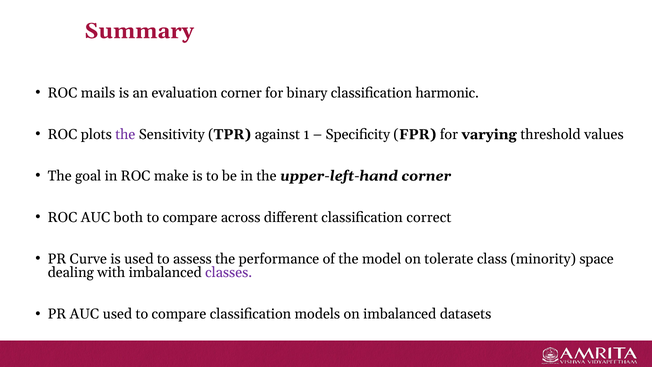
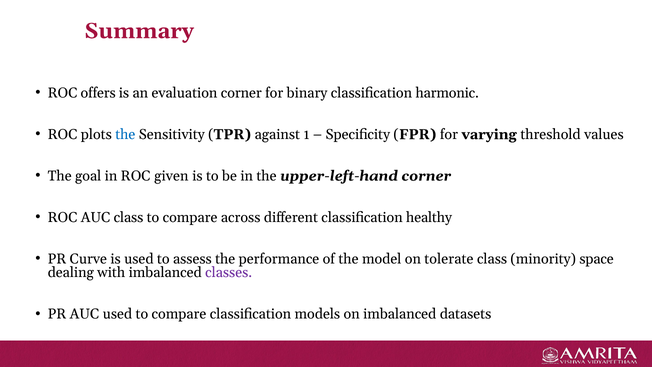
mails: mails -> offers
the at (125, 134) colour: purple -> blue
make: make -> given
AUC both: both -> class
correct: correct -> healthy
